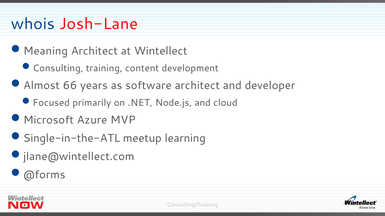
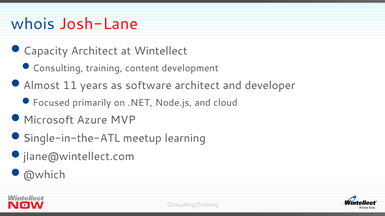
Meaning: Meaning -> Capacity
66: 66 -> 11
@forms: @forms -> @which
